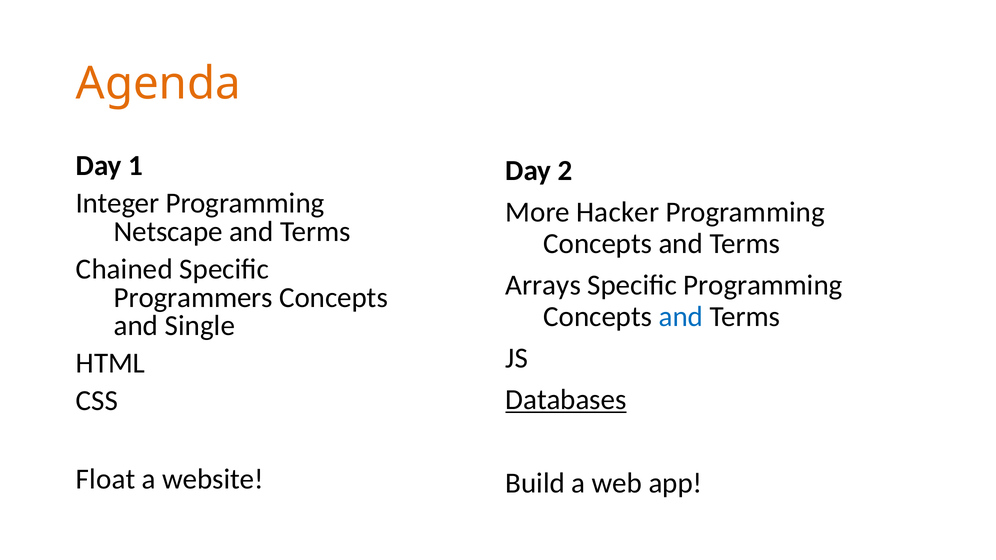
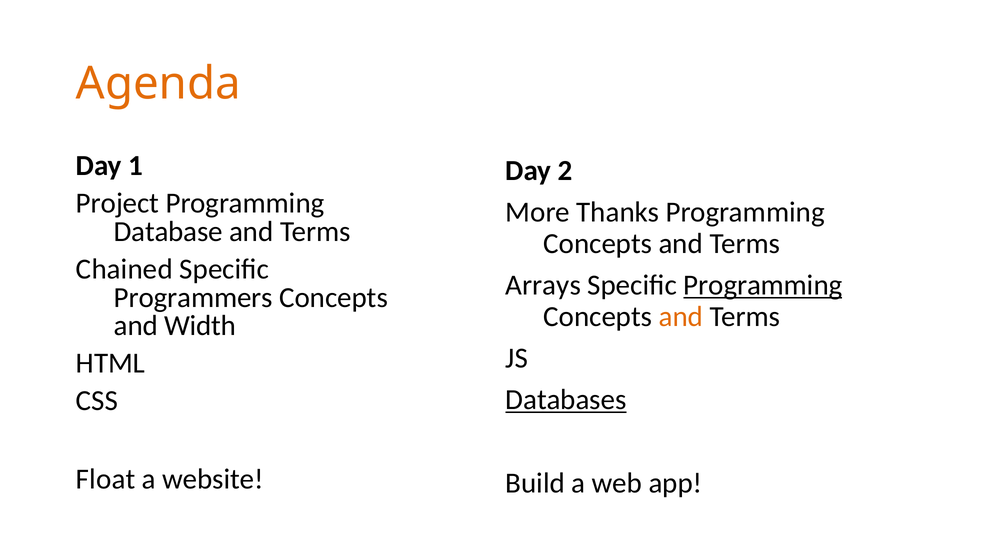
Integer: Integer -> Project
Hacker: Hacker -> Thanks
Netscape: Netscape -> Database
Programming at (763, 285) underline: none -> present
and at (681, 317) colour: blue -> orange
Single: Single -> Width
